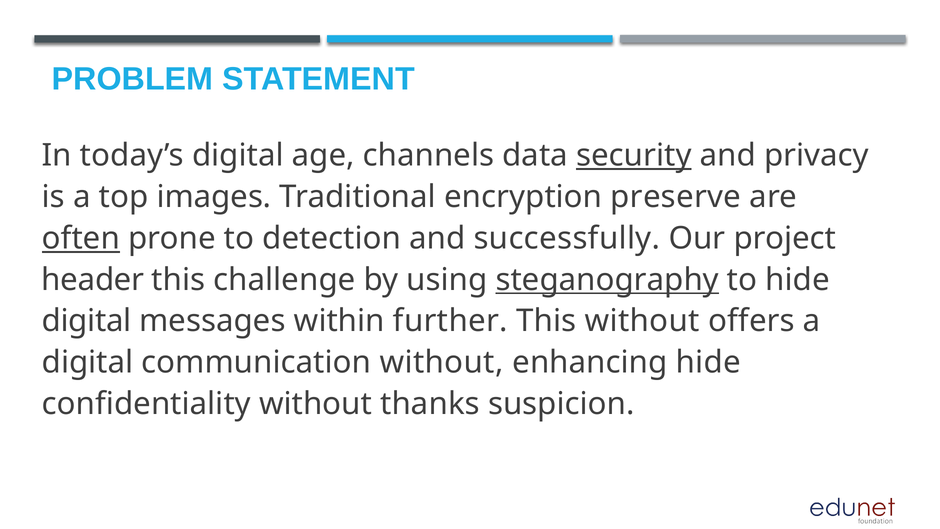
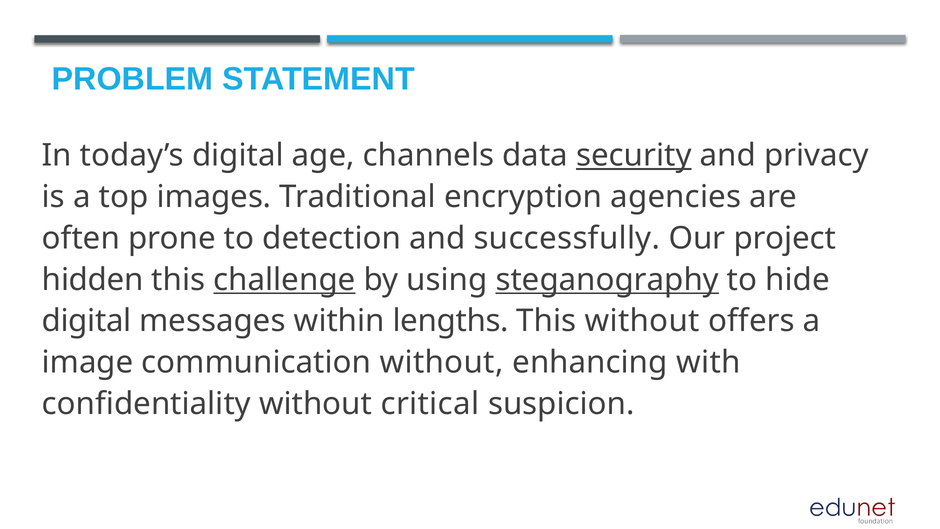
preserve: preserve -> agencies
often underline: present -> none
header: header -> hidden
challenge underline: none -> present
further: further -> lengths
digital at (88, 362): digital -> image
enhancing hide: hide -> with
thanks: thanks -> critical
